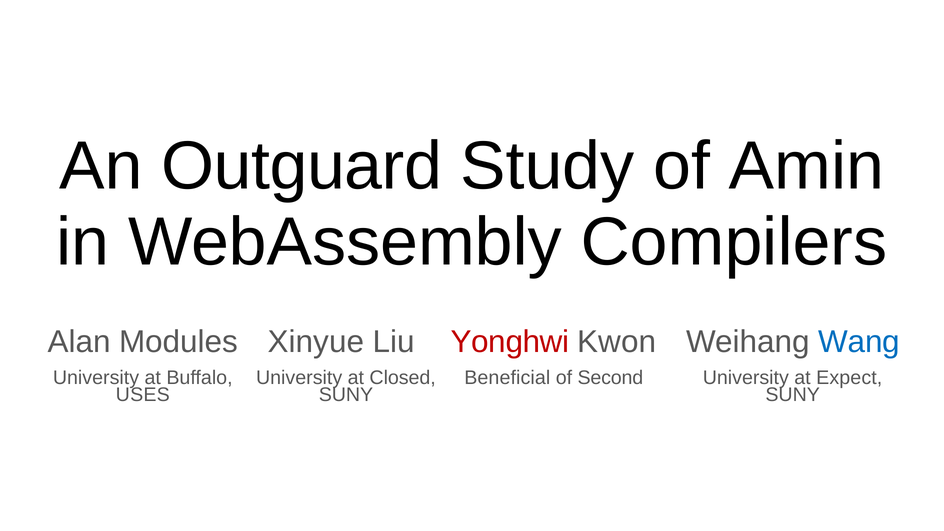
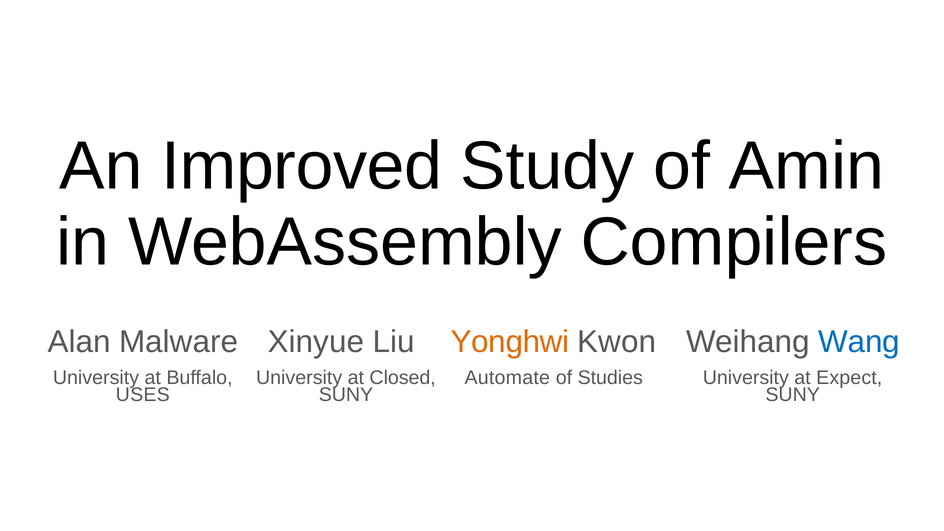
Outguard: Outguard -> Improved
Modules: Modules -> Malware
Yonghwi colour: red -> orange
Beneficial: Beneficial -> Automate
Second: Second -> Studies
